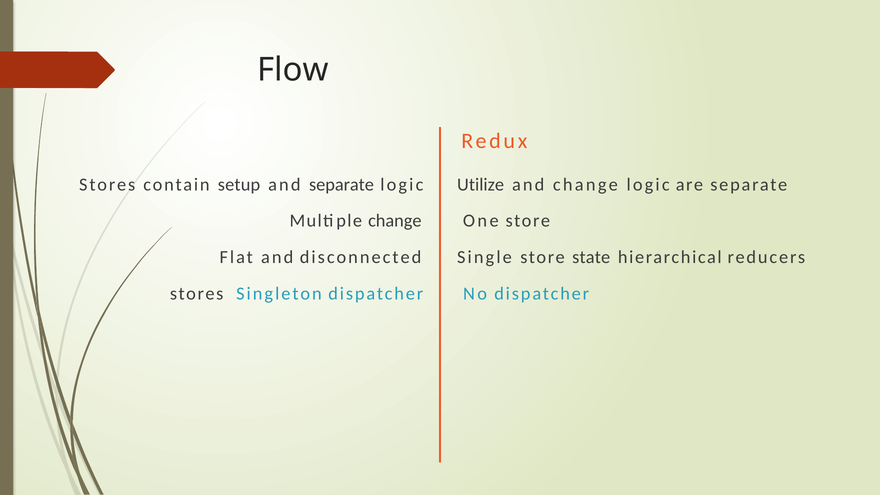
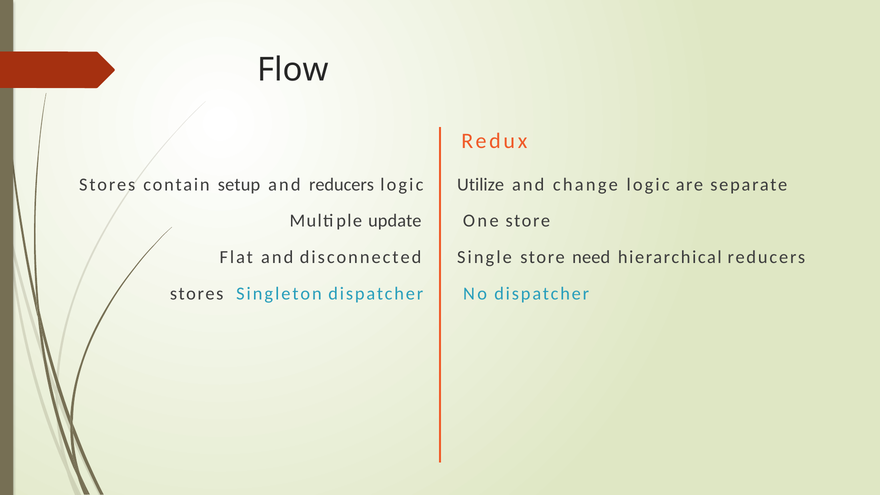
and separate: separate -> reducers
Multiple change: change -> update
state: state -> need
